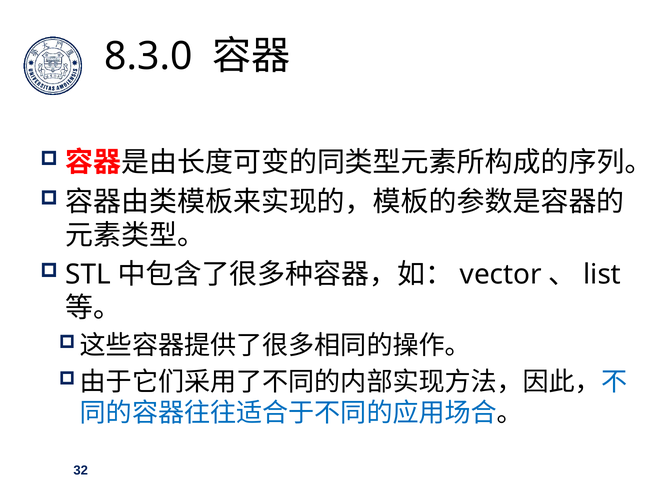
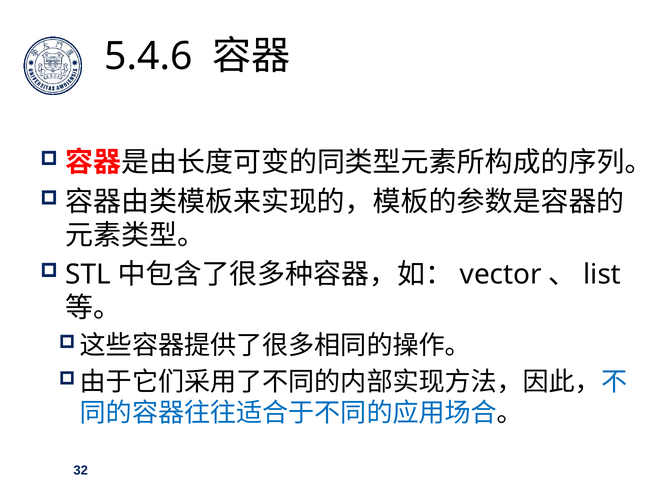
8.3.0: 8.3.0 -> 5.4.6
